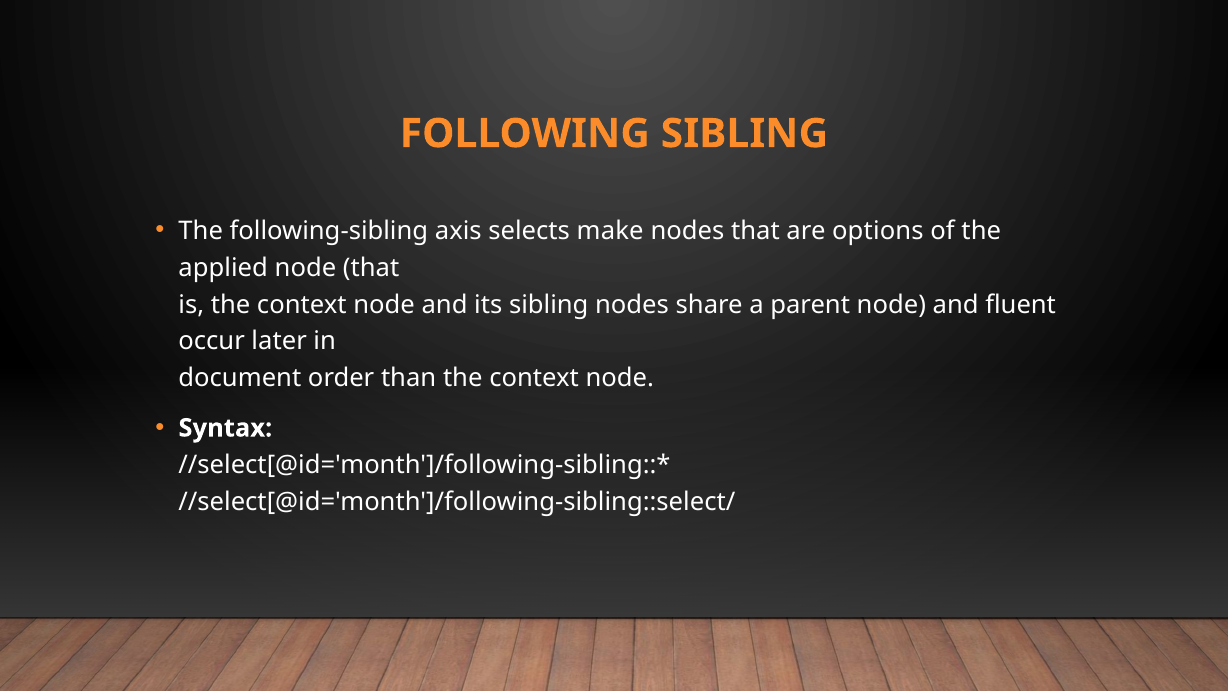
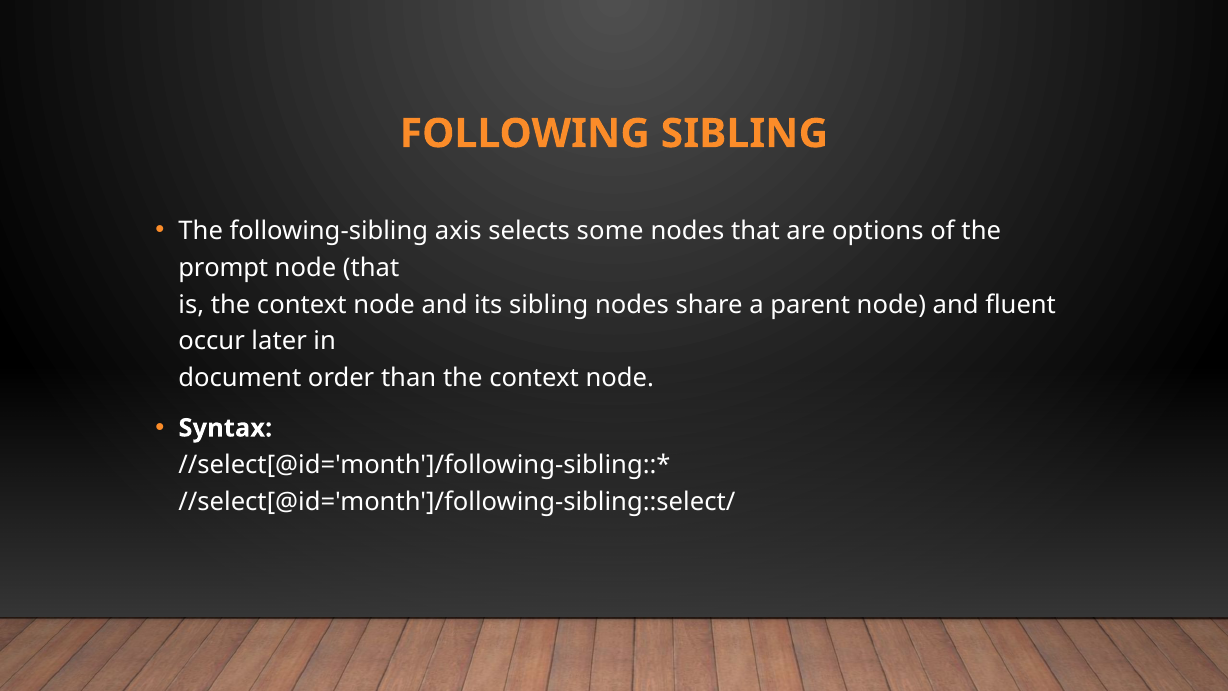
make: make -> some
applied: applied -> prompt
